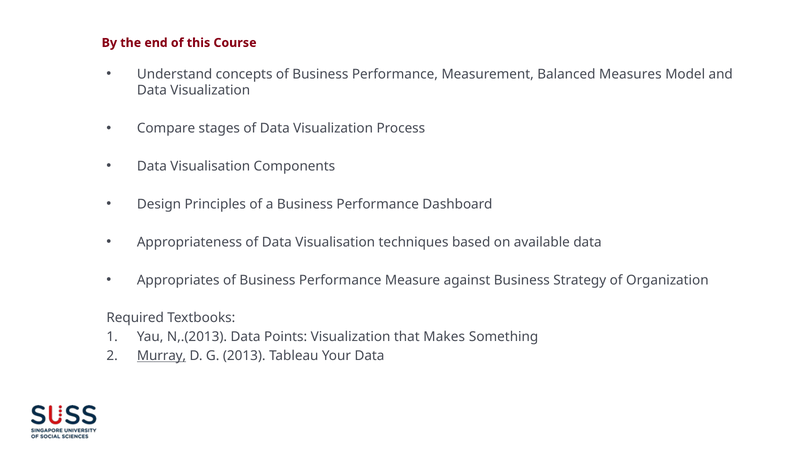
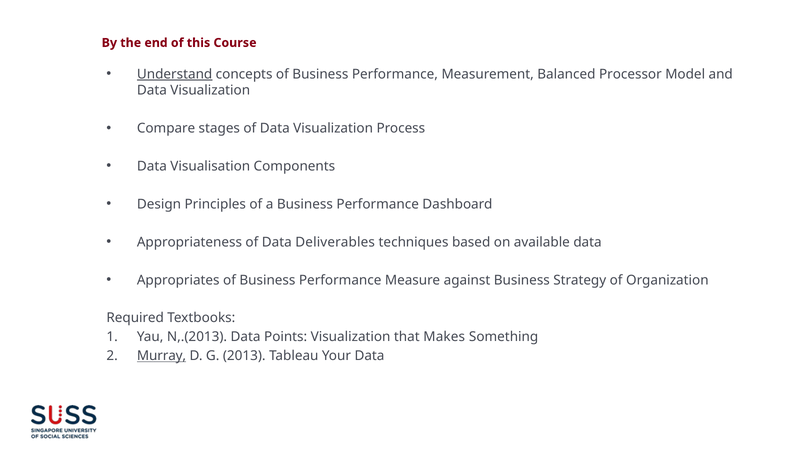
Understand underline: none -> present
Measures: Measures -> Processor
of Data Visualisation: Visualisation -> Deliverables
